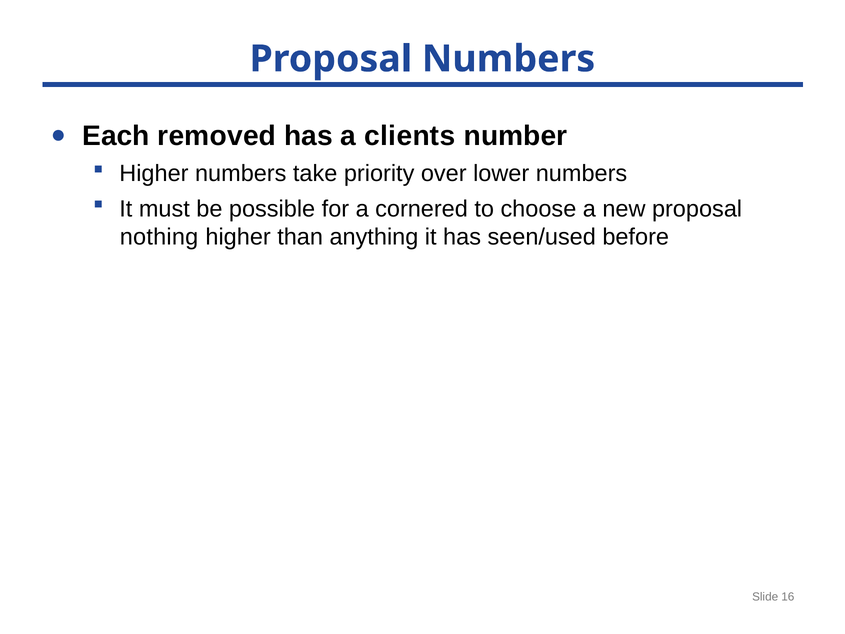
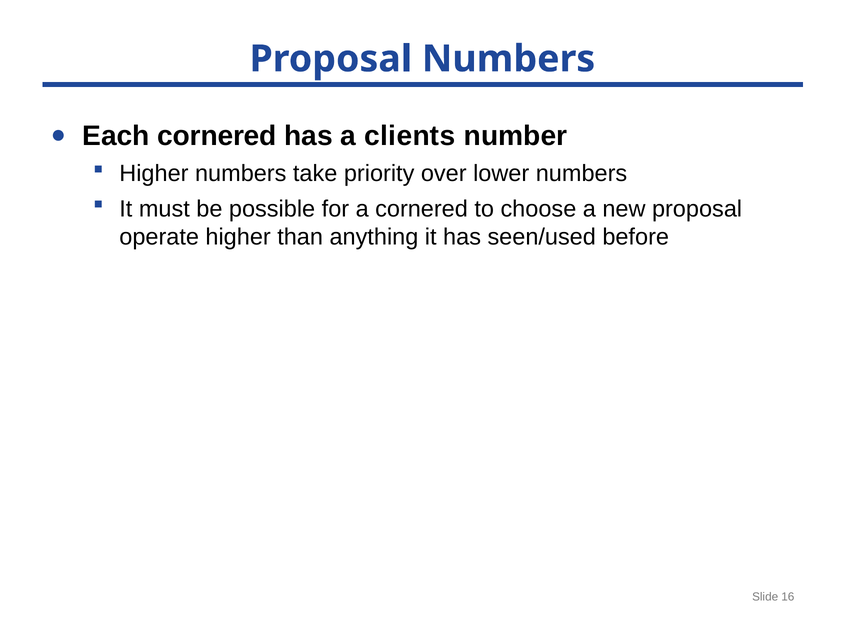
Each removed: removed -> cornered
nothing: nothing -> operate
